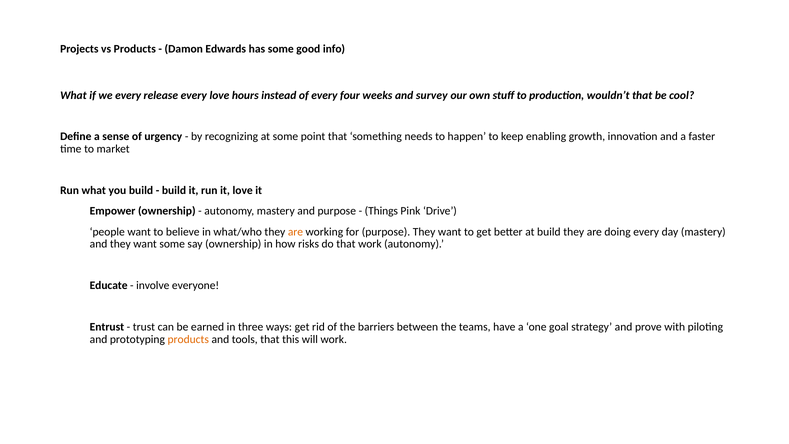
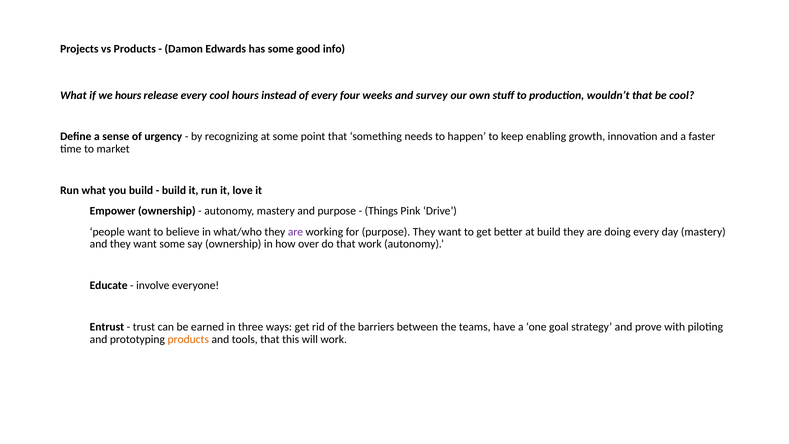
we every: every -> hours
every love: love -> cool
are at (295, 232) colour: orange -> purple
risks: risks -> over
